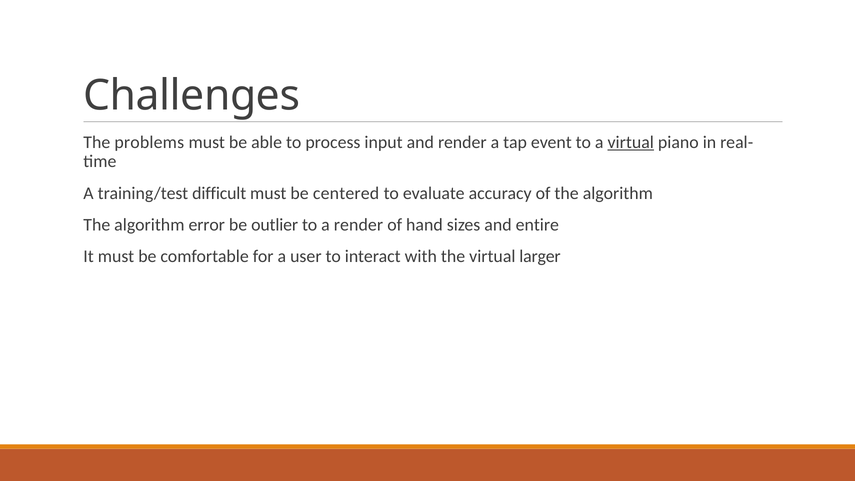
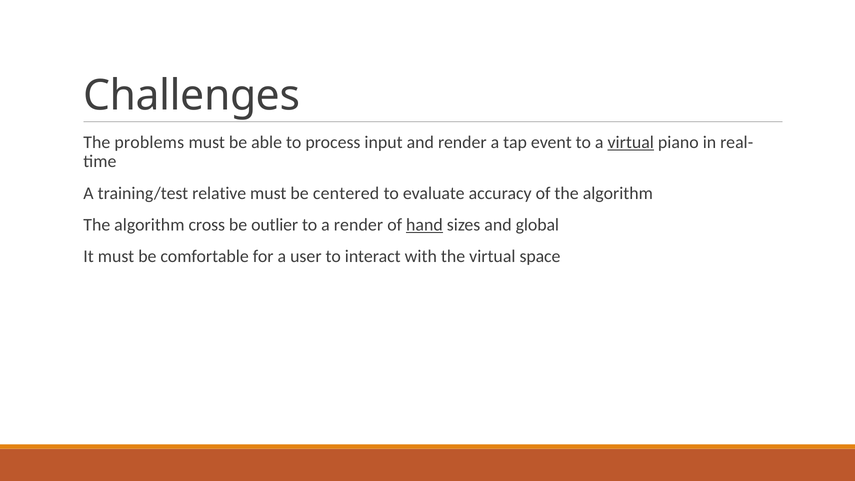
difficult: difficult -> relative
error: error -> cross
hand underline: none -> present
entire: entire -> global
larger: larger -> space
